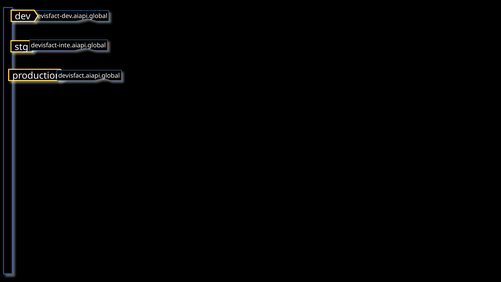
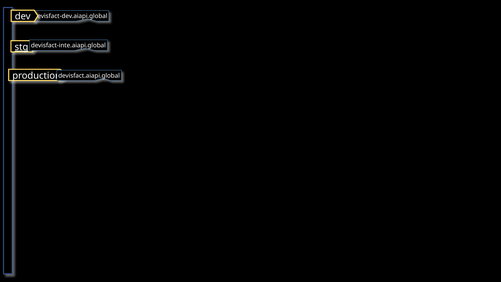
stg underline: none -> present
